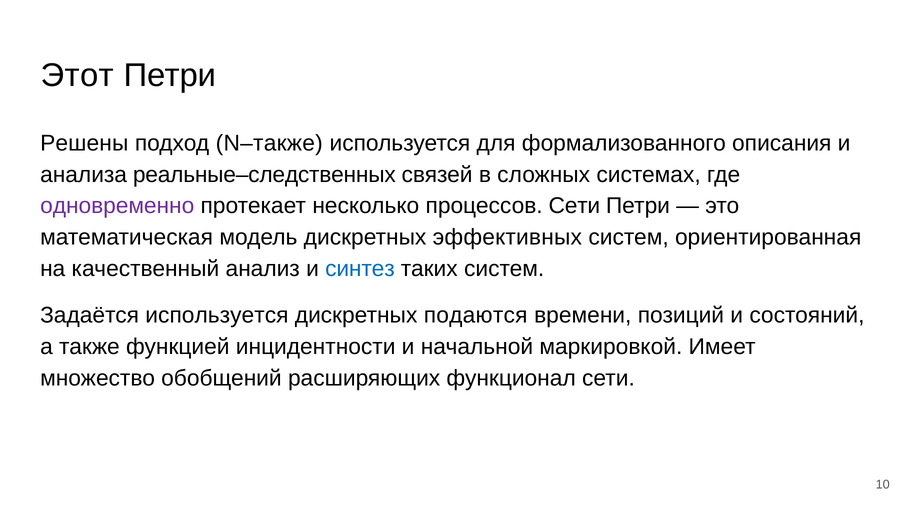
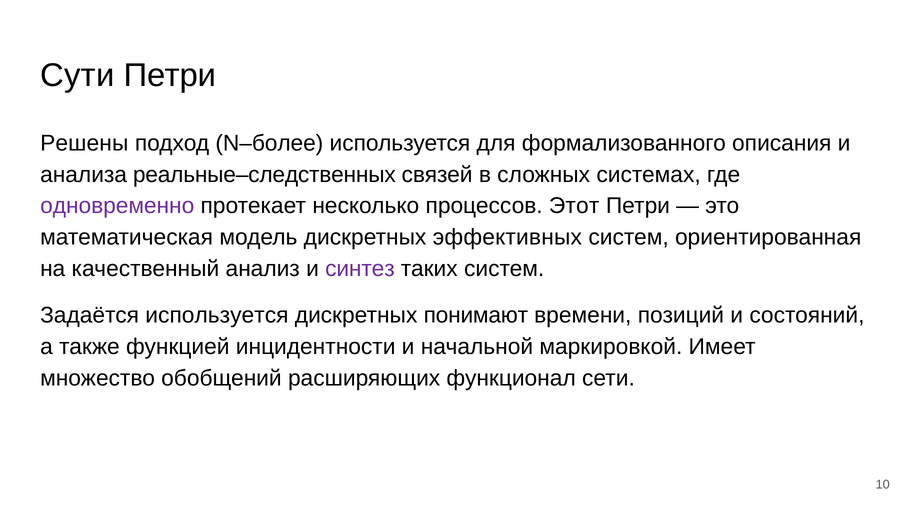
Этот: Этот -> Сути
N–также: N–также -> N–более
процессов Сети: Сети -> Этот
синтез colour: blue -> purple
подаются: подаются -> понимают
